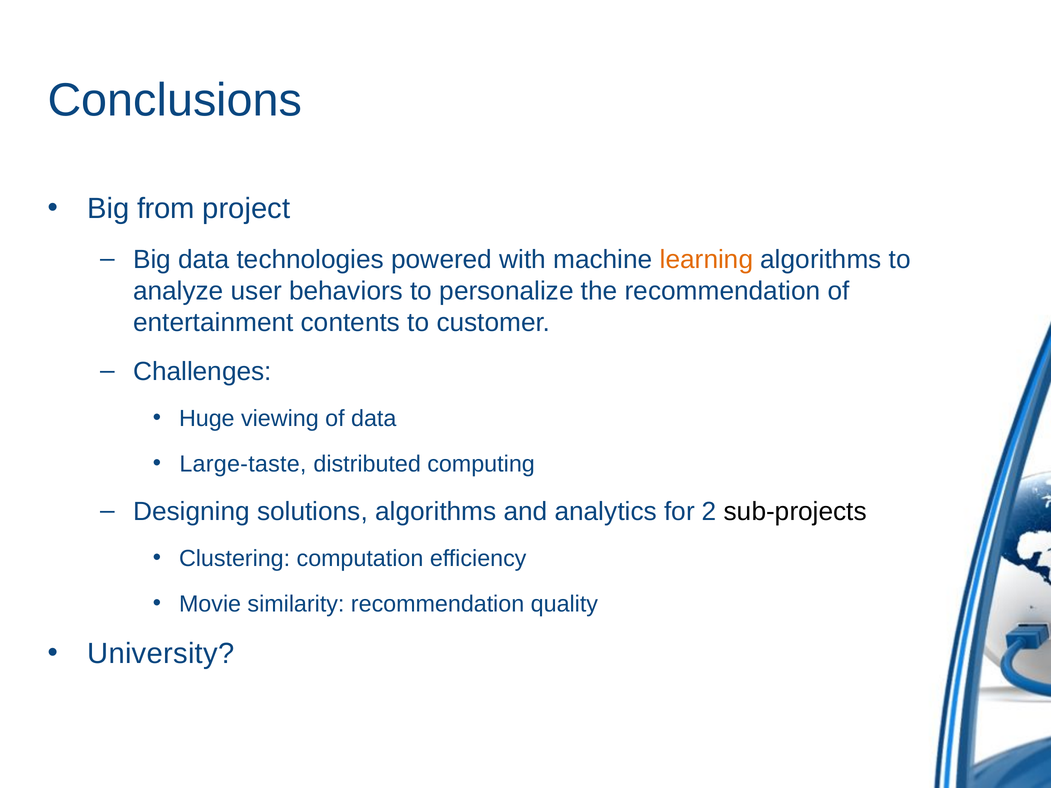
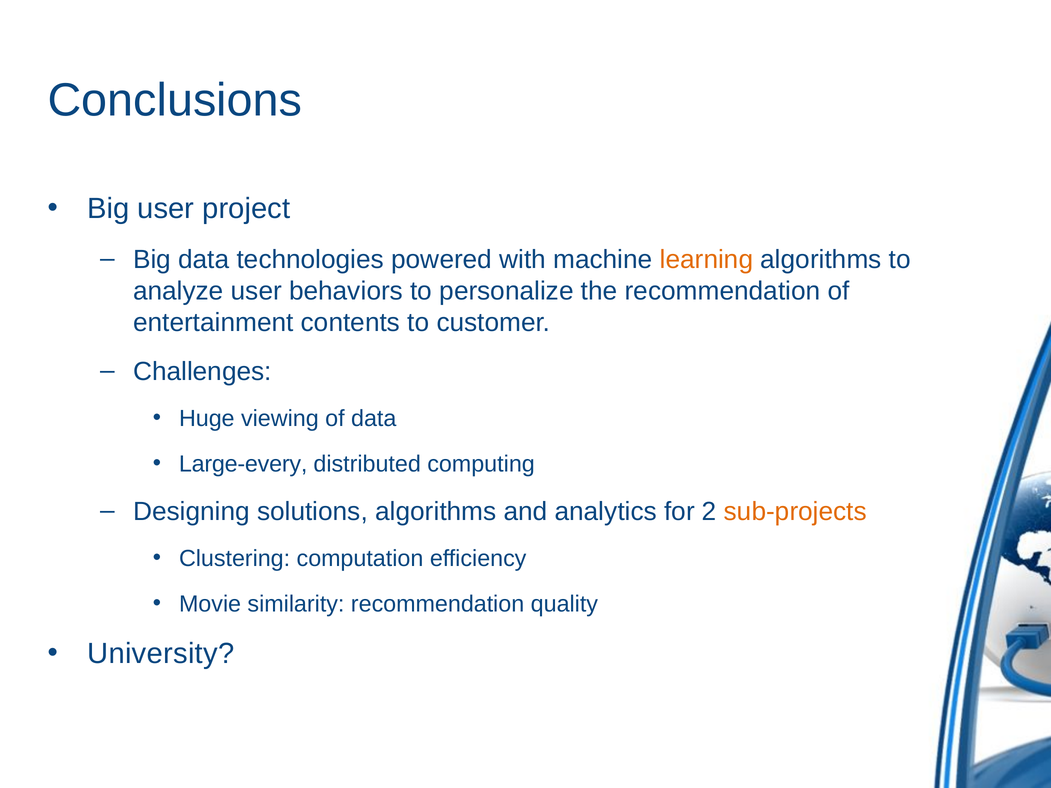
Big from: from -> user
Large-taste: Large-taste -> Large-every
sub-projects colour: black -> orange
